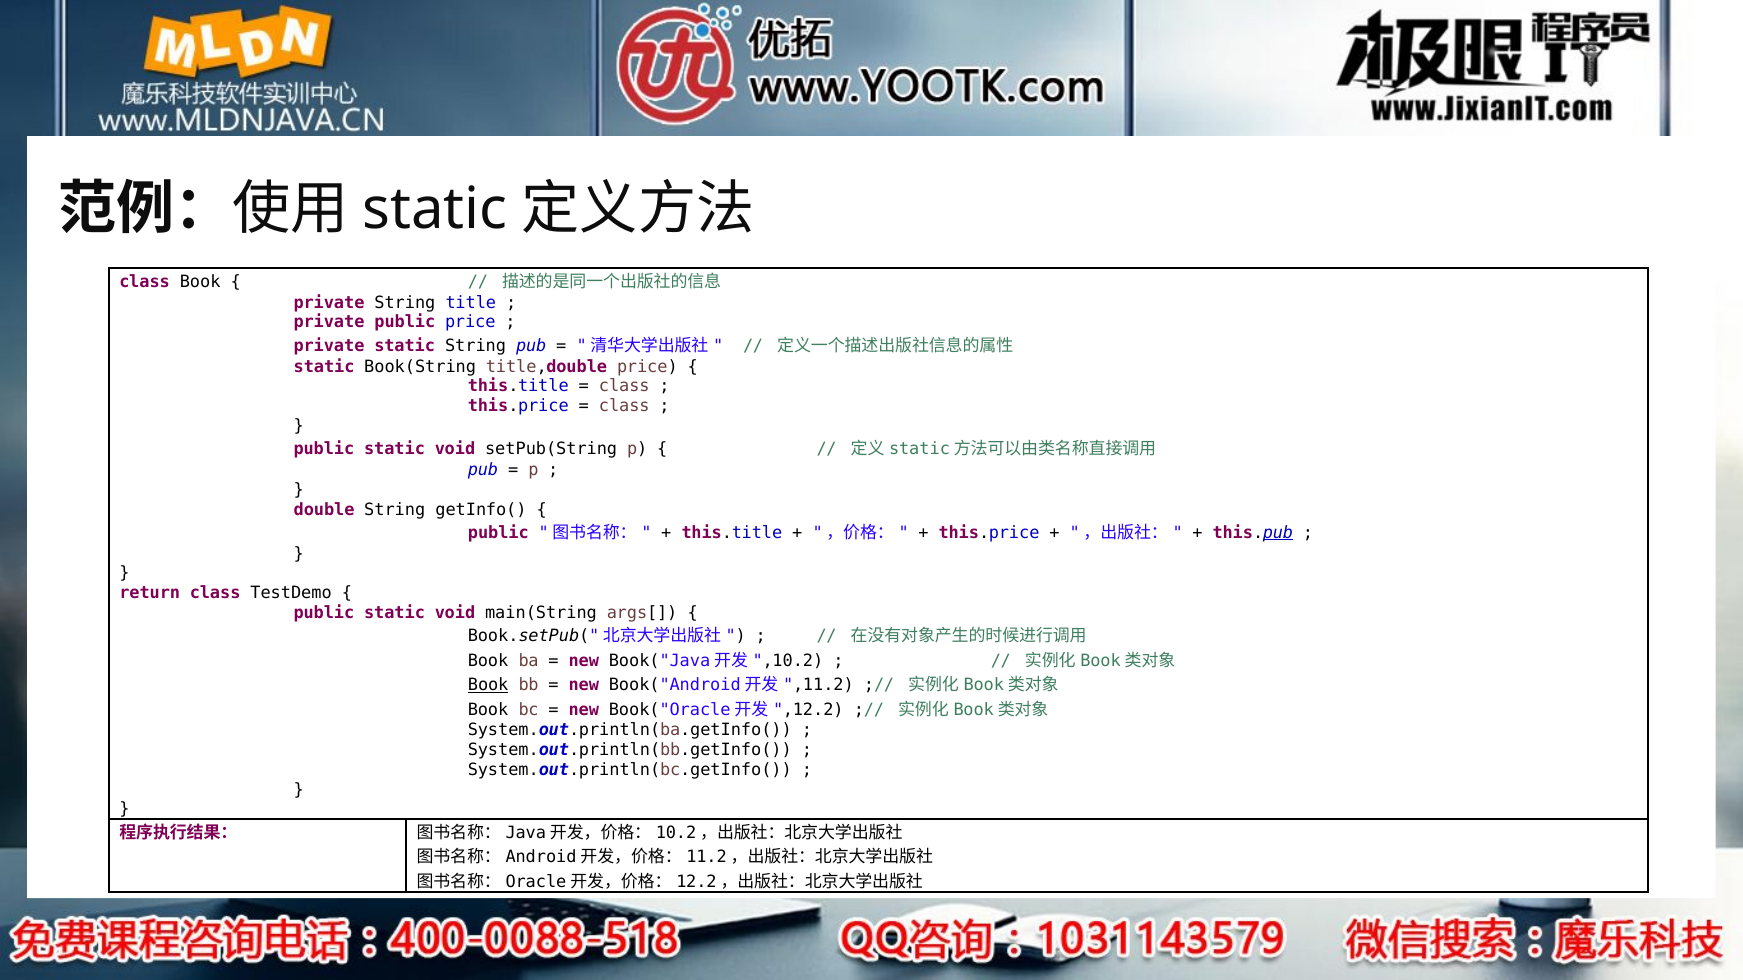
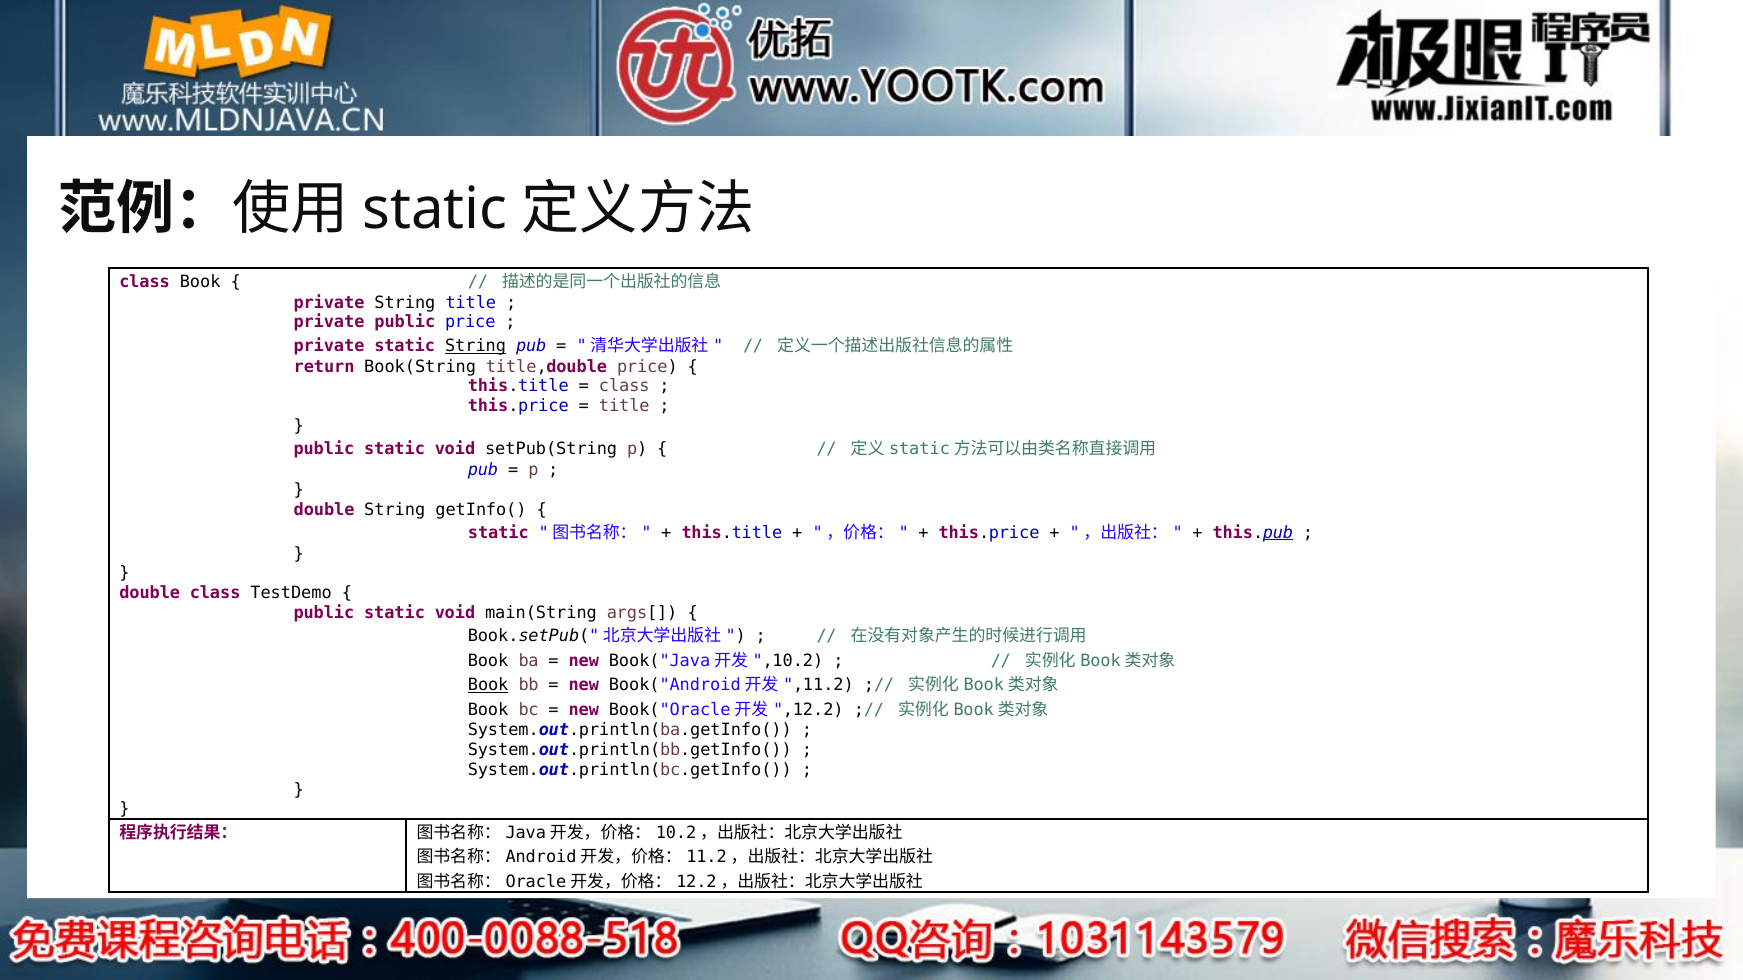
String at (476, 346) underline: none -> present
static at (324, 367): static -> return
class at (624, 406): class -> title
public at (498, 533): public -> static
return at (150, 593): return -> double
